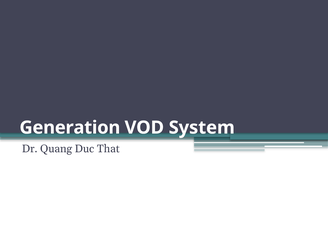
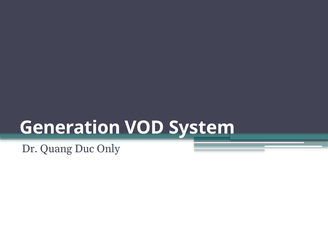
That: That -> Only
